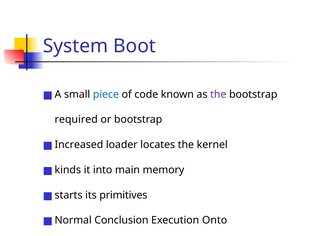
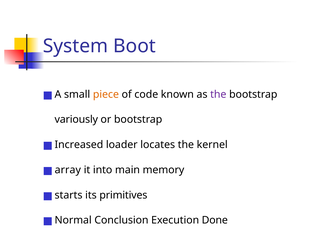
piece colour: blue -> orange
required: required -> variously
kinds: kinds -> array
Onto: Onto -> Done
